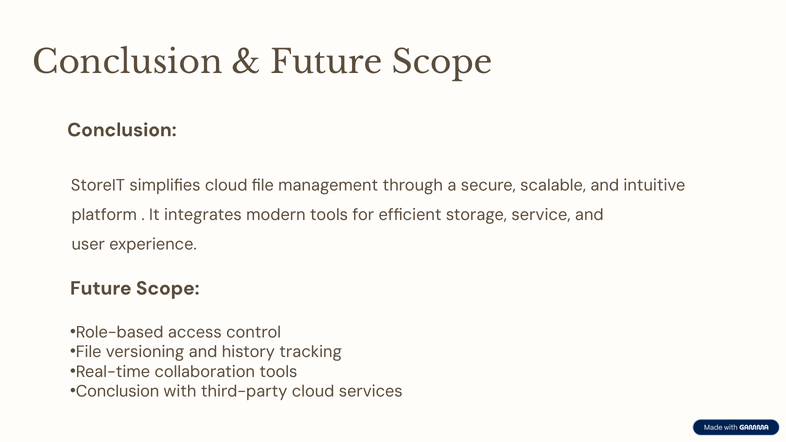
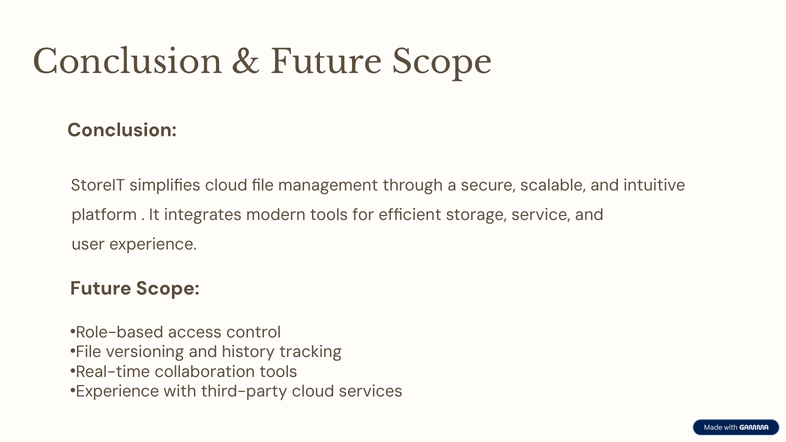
Conclusion at (118, 391): Conclusion -> Experience
